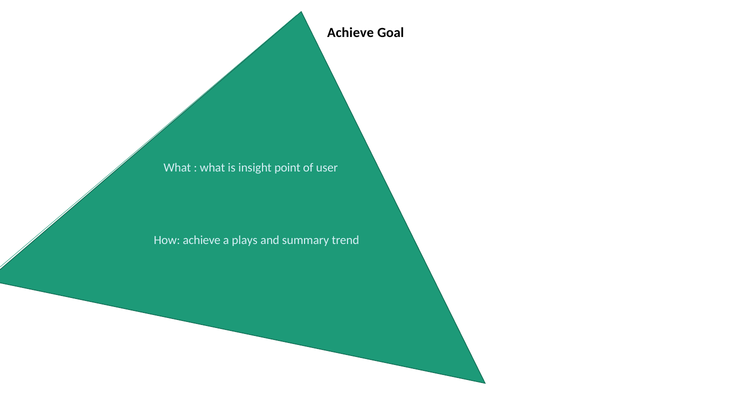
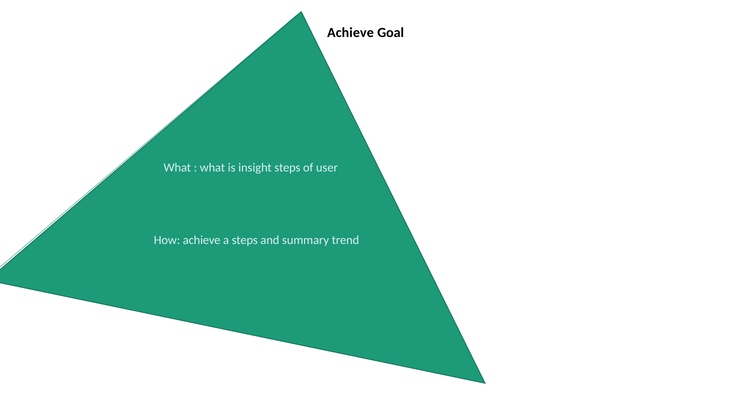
insight point: point -> steps
a plays: plays -> steps
